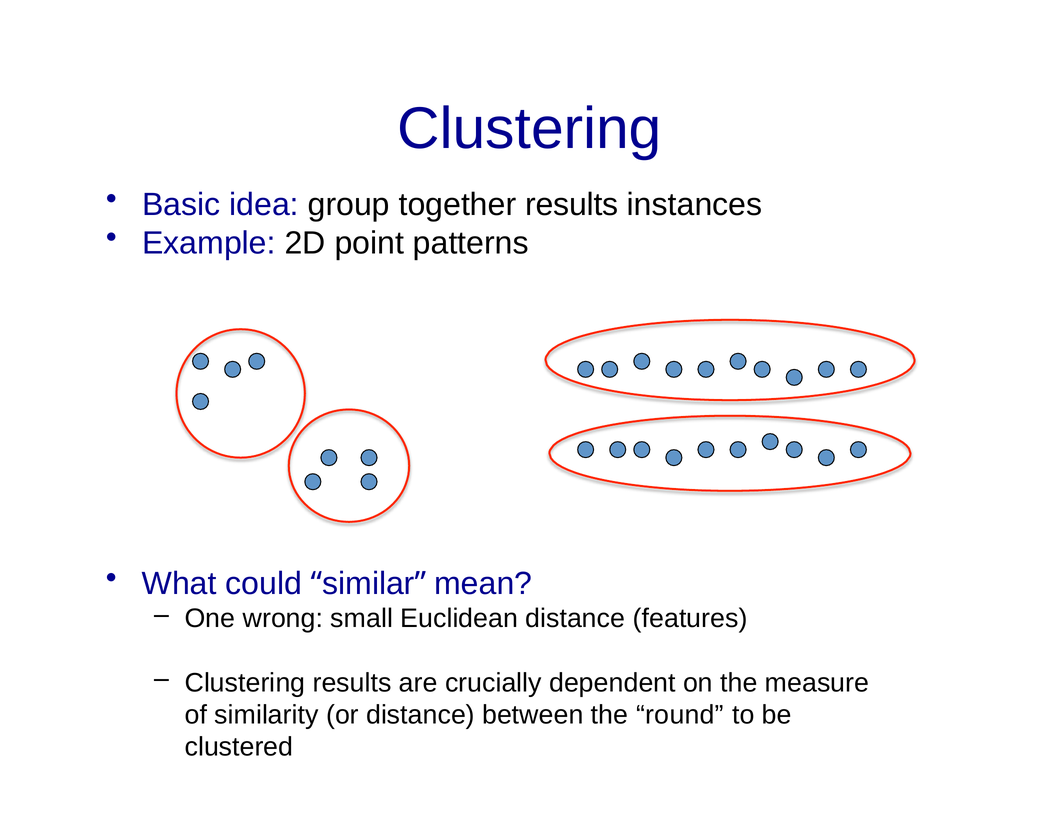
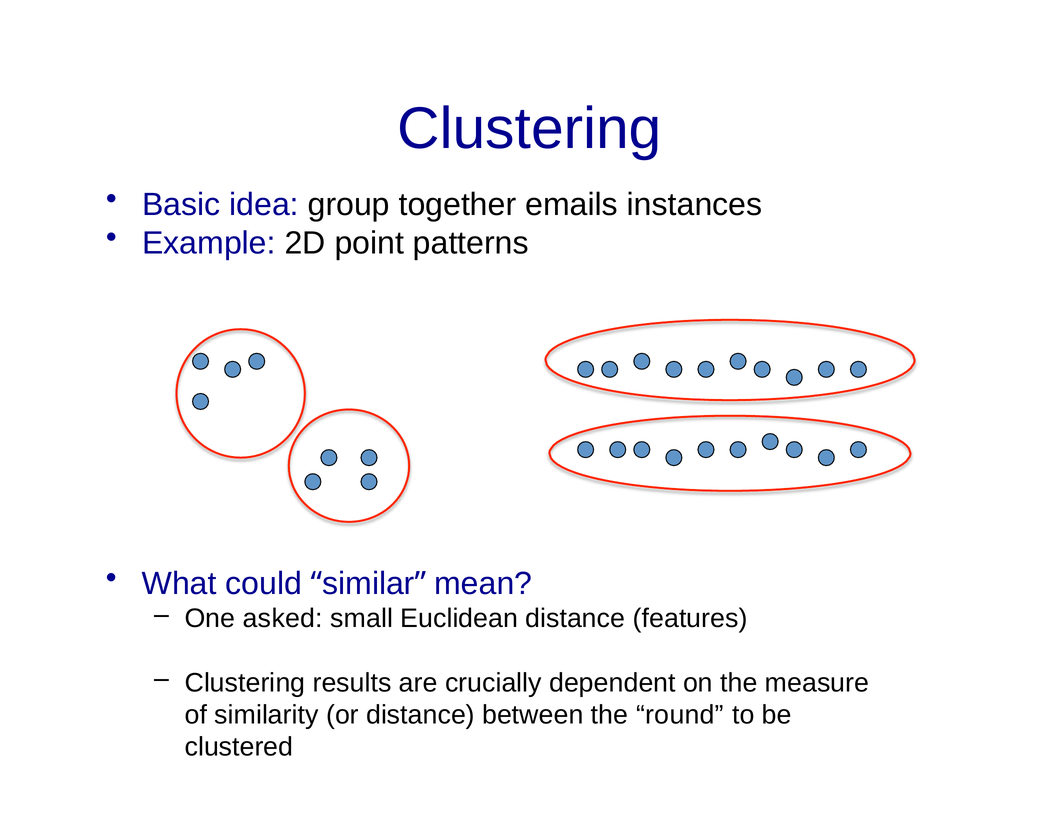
together results: results -> emails
wrong: wrong -> asked
